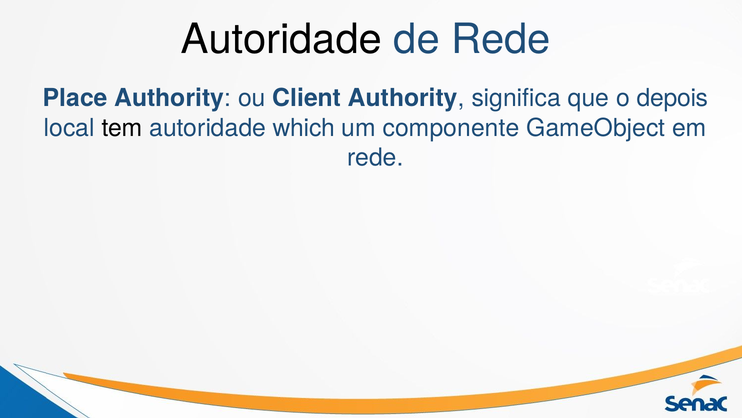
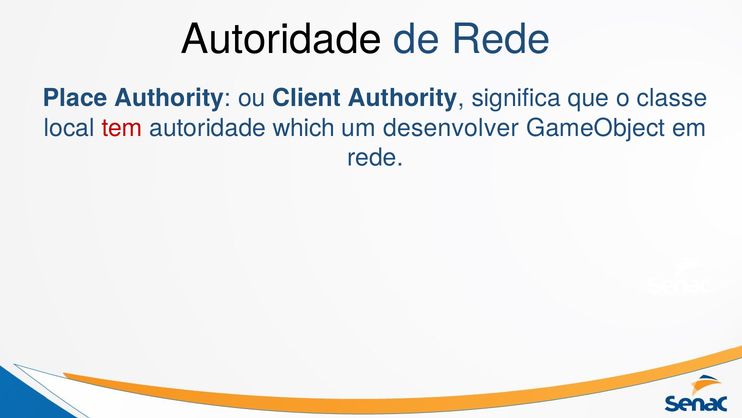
depois: depois -> classe
tem colour: black -> red
componente: componente -> desenvolver
